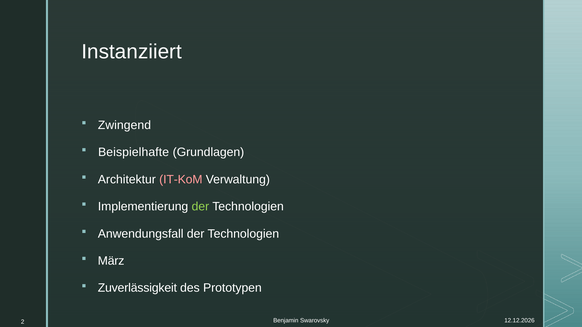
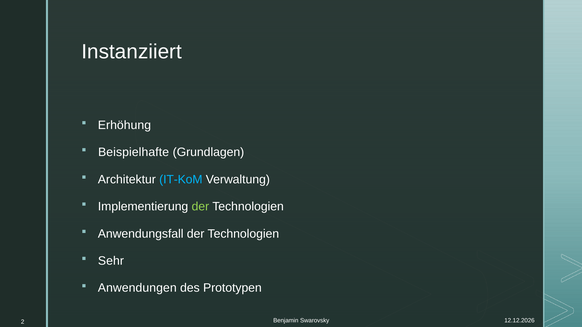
Zwingend: Zwingend -> Erhöhung
IT-KoM colour: pink -> light blue
März: März -> Sehr
Zuverlässigkeit: Zuverlässigkeit -> Anwendungen
